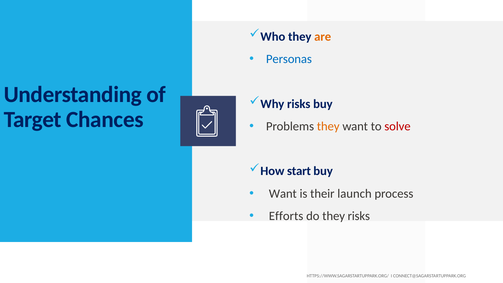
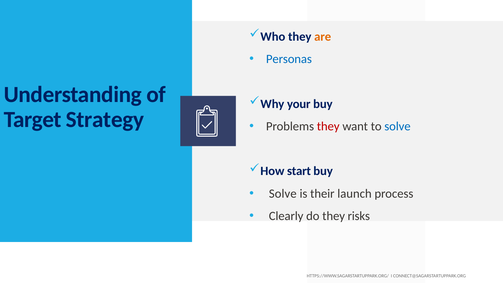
Why risks: risks -> your
Chances: Chances -> Strategy
they at (328, 126) colour: orange -> red
solve at (397, 126) colour: red -> blue
Want at (283, 194): Want -> Solve
Efforts: Efforts -> Clearly
